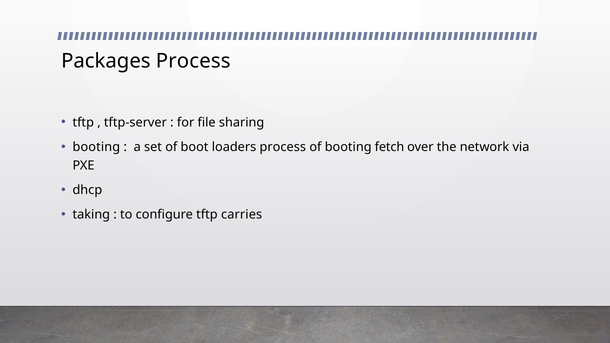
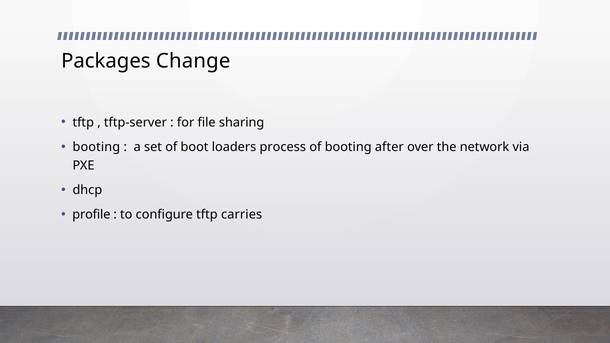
Packages Process: Process -> Change
fetch: fetch -> after
taking: taking -> profile
